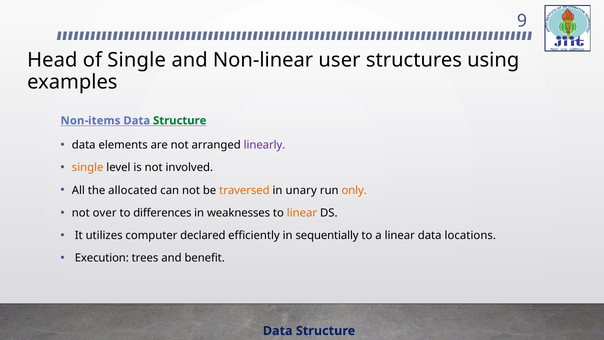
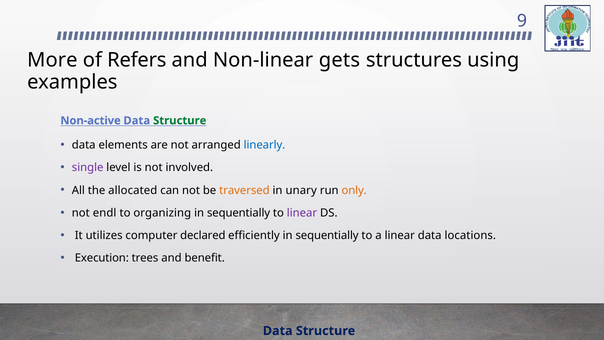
Head: Head -> More
of Single: Single -> Refers
user: user -> gets
Non-items: Non-items -> Non-active
linearly colour: purple -> blue
single at (88, 168) colour: orange -> purple
over: over -> endl
differences: differences -> organizing
weaknesses at (239, 213): weaknesses -> sequentially
linear at (302, 213) colour: orange -> purple
